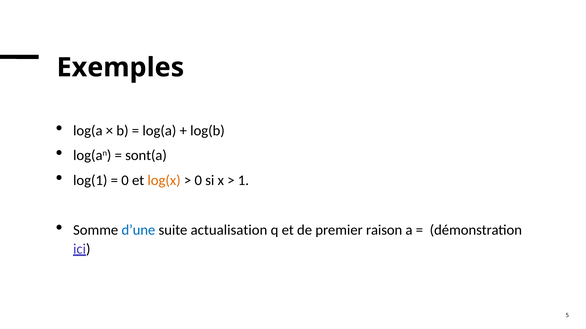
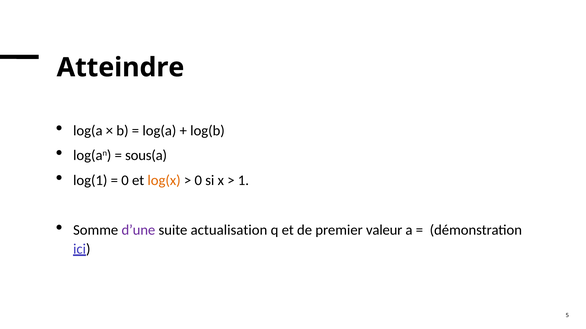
Exemples: Exemples -> Atteindre
sont(a: sont(a -> sous(a
d’une colour: blue -> purple
raison: raison -> valeur
